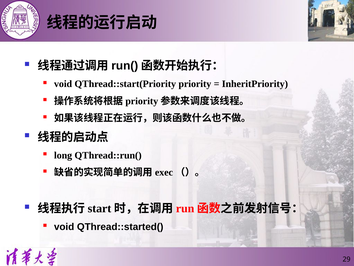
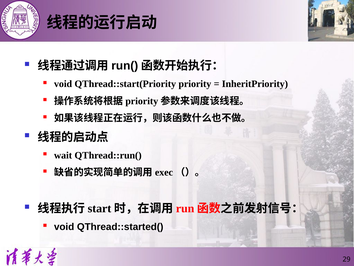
long: long -> wait
